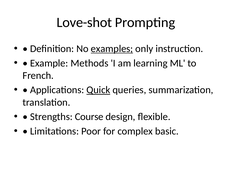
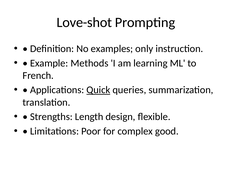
examples underline: present -> none
Course: Course -> Length
basic: basic -> good
